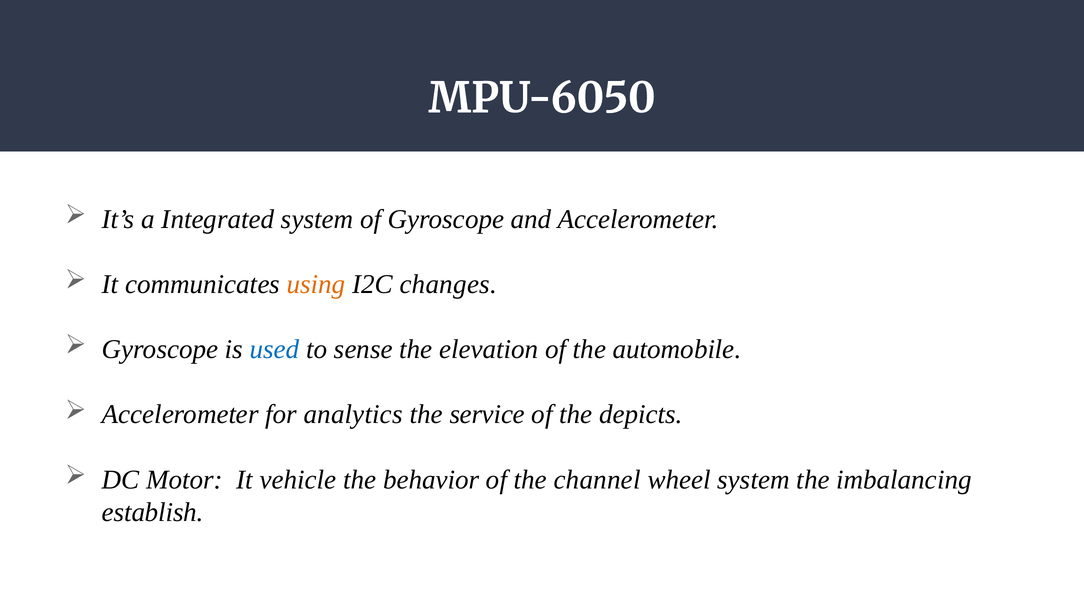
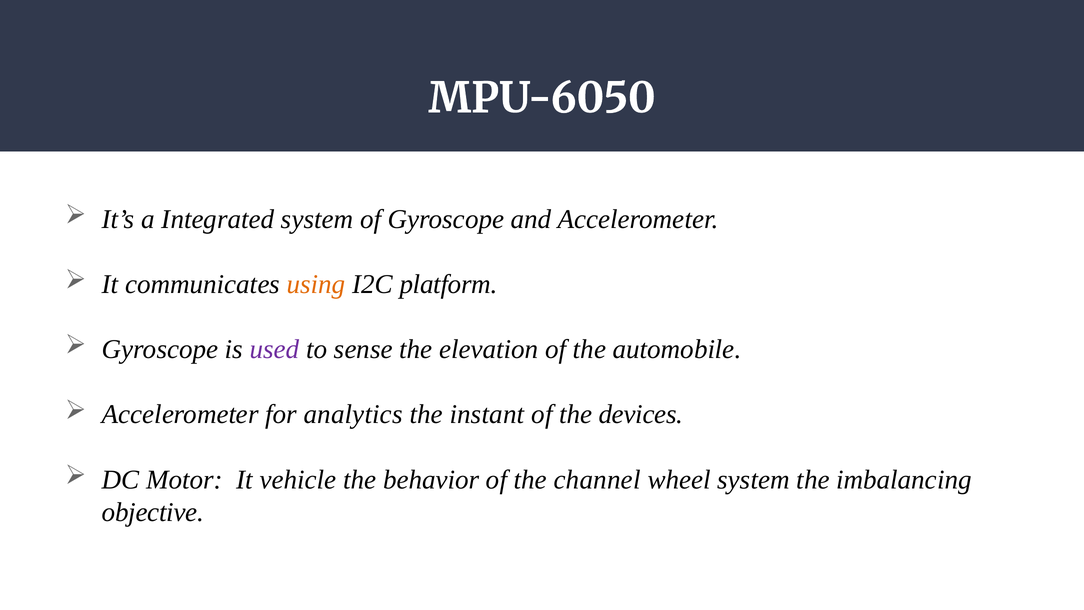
changes: changes -> platform
used colour: blue -> purple
service: service -> instant
depicts: depicts -> devices
establish: establish -> objective
